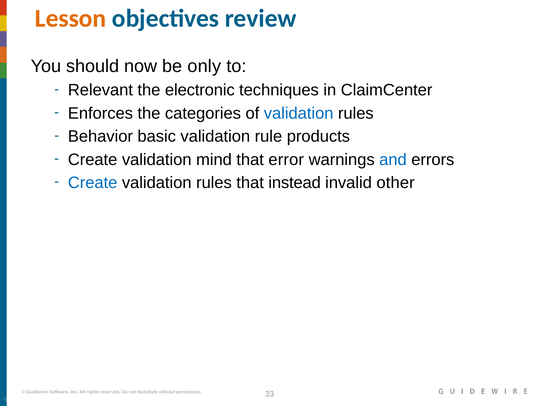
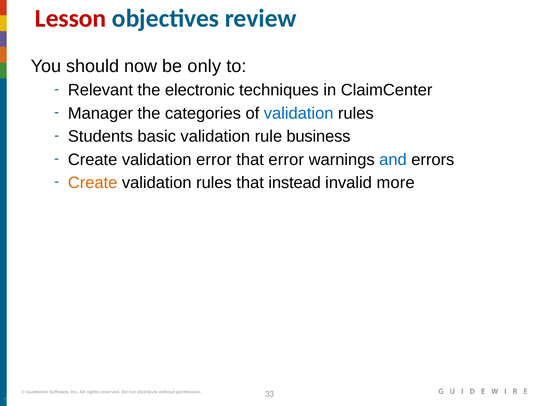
Lesson colour: orange -> red
Enforces: Enforces -> Manager
Behavior: Behavior -> Students
products: products -> business
validation mind: mind -> error
Create at (93, 183) colour: blue -> orange
other: other -> more
